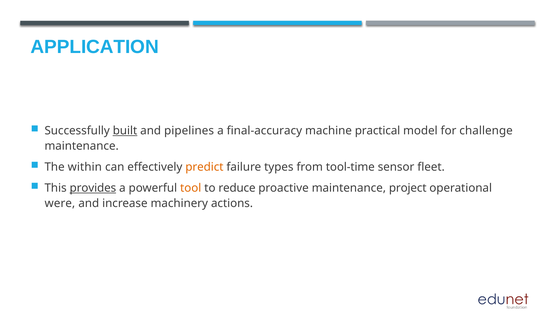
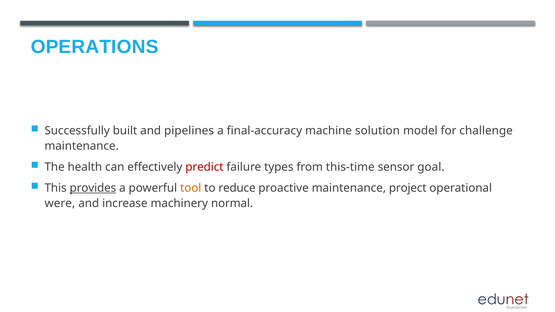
APPLICATION: APPLICATION -> OPERATIONS
built underline: present -> none
practical: practical -> solution
within: within -> health
predict colour: orange -> red
tool-time: tool-time -> this-time
fleet: fleet -> goal
actions: actions -> normal
